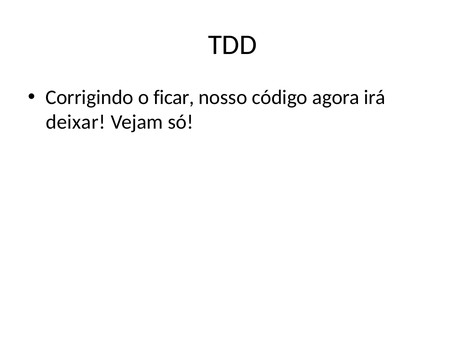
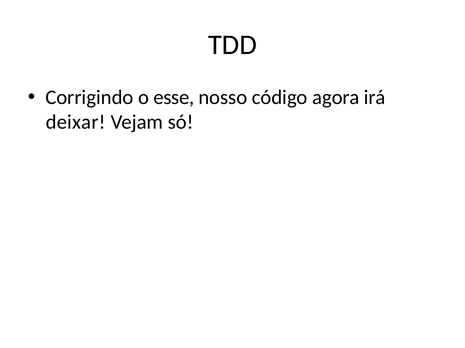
ficar: ficar -> esse
